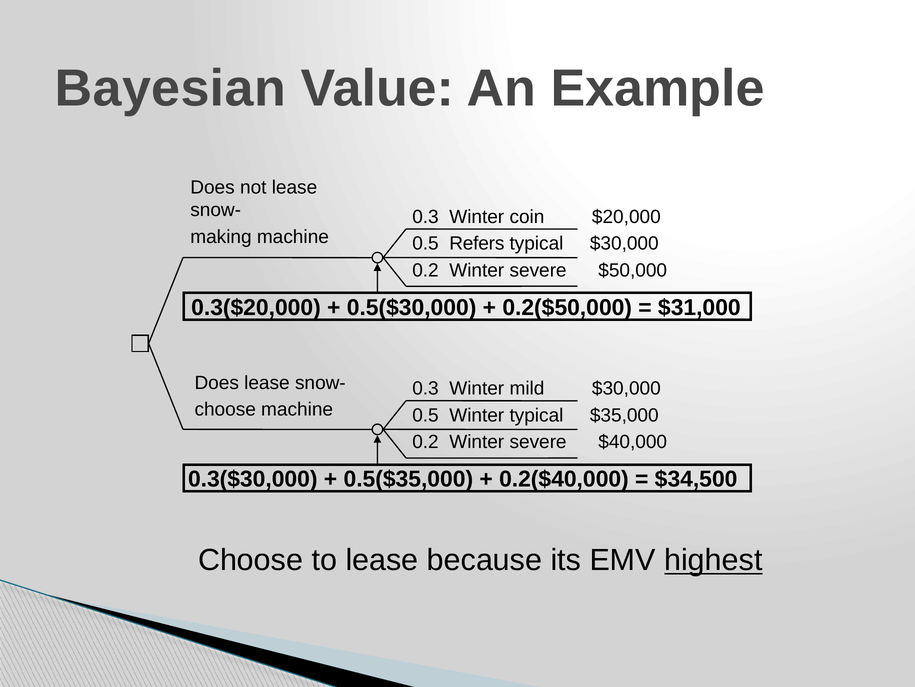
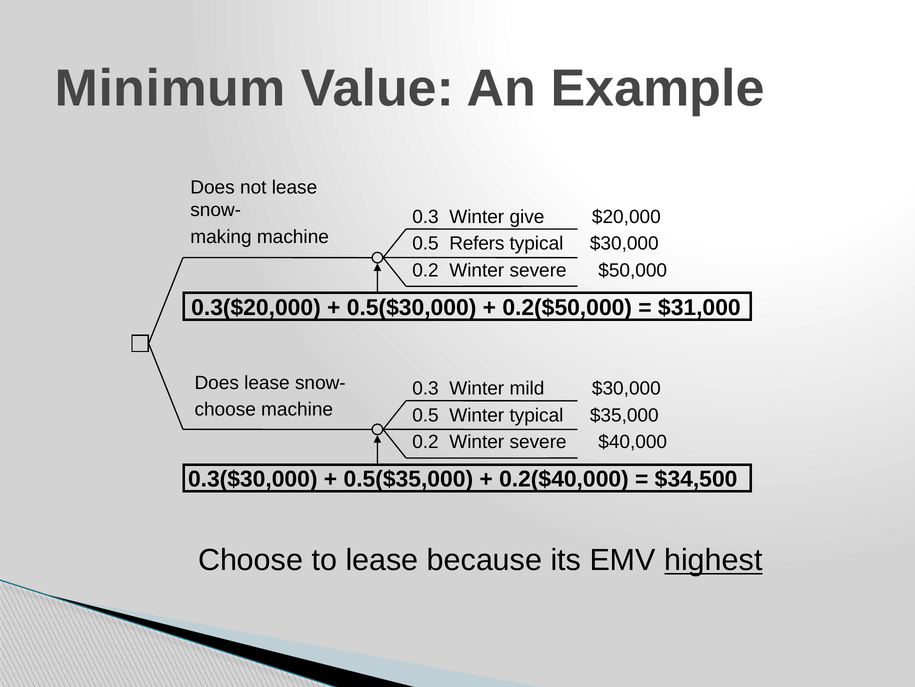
Bayesian: Bayesian -> Minimum
coin: coin -> give
